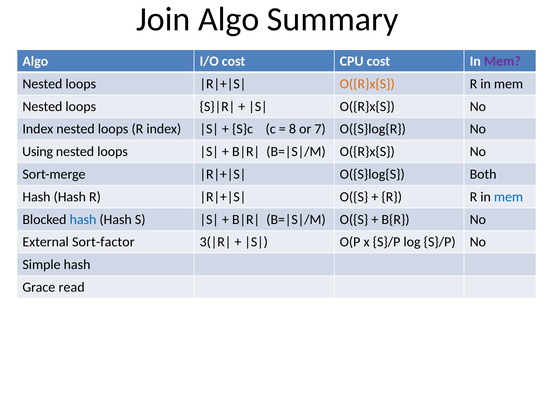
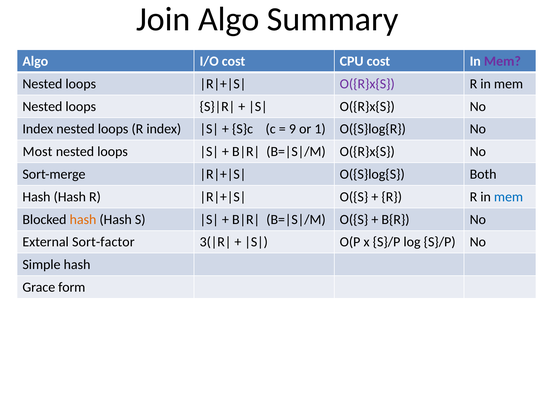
O({R}x{S at (367, 84) colour: orange -> purple
8: 8 -> 9
7: 7 -> 1
Using: Using -> Most
hash at (83, 219) colour: blue -> orange
read: read -> form
